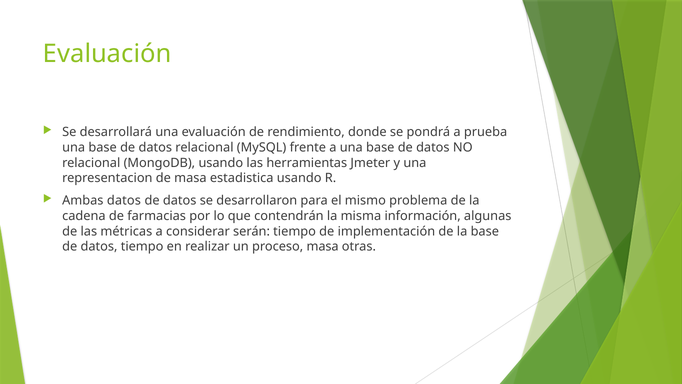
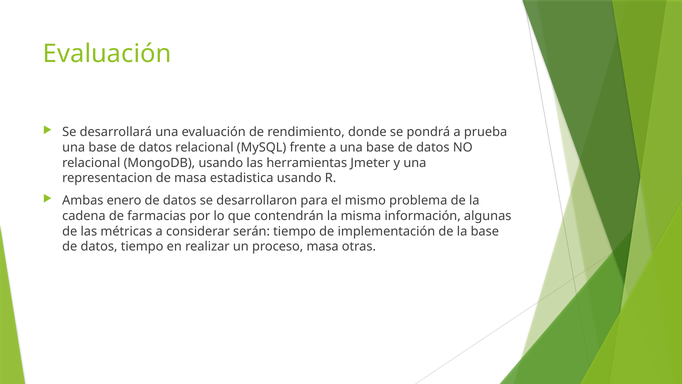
Ambas datos: datos -> enero
